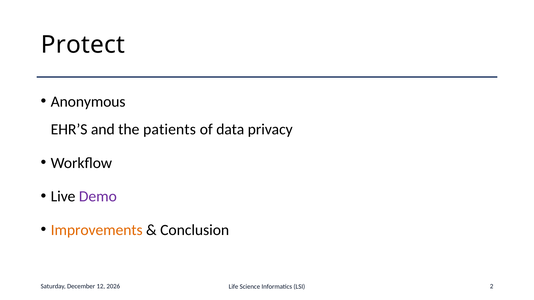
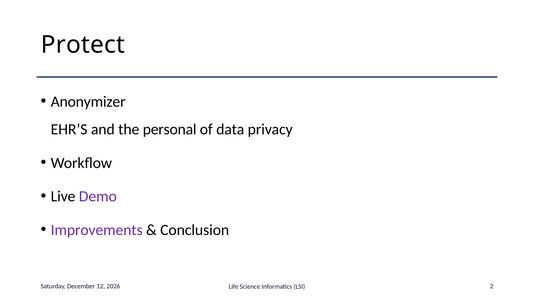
Anonymous: Anonymous -> Anonymizer
patients: patients -> personal
Improvements colour: orange -> purple
